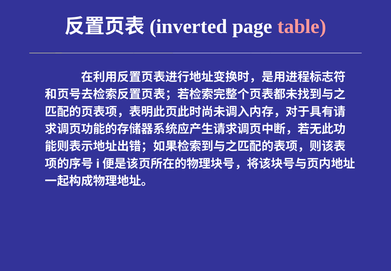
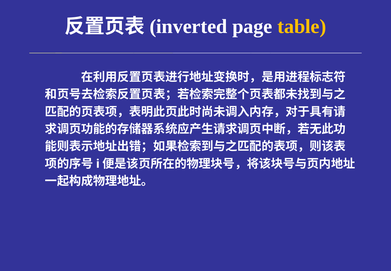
table colour: pink -> yellow
